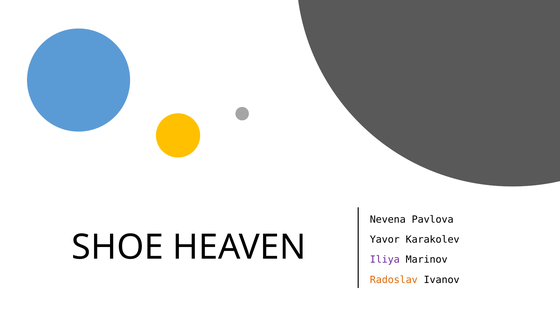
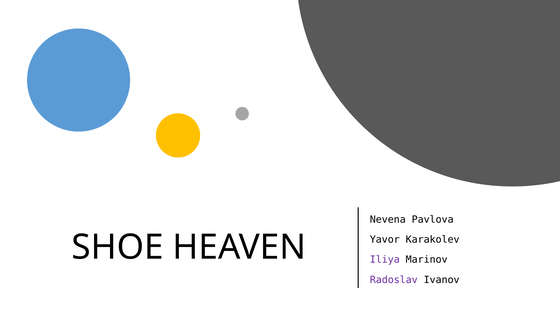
Radoslav colour: orange -> purple
